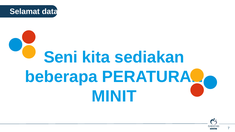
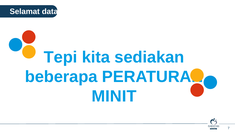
Seni: Seni -> Tepi
